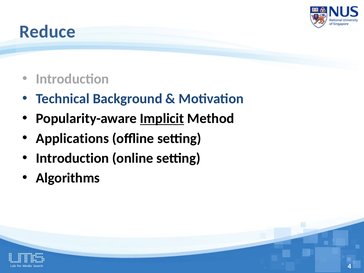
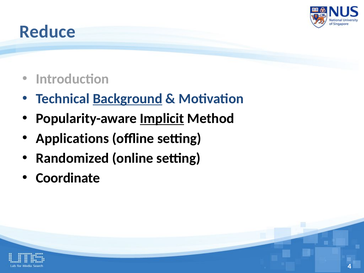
Background underline: none -> present
Introduction at (72, 158): Introduction -> Randomized
Algorithms: Algorithms -> Coordinate
